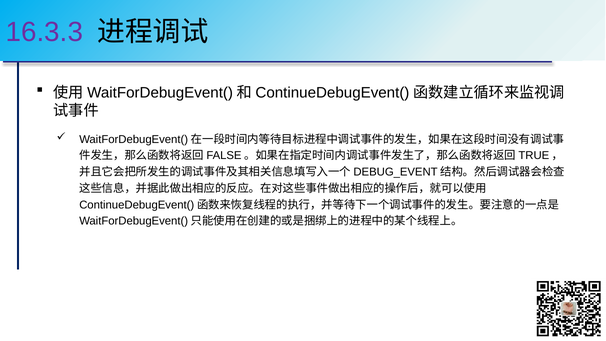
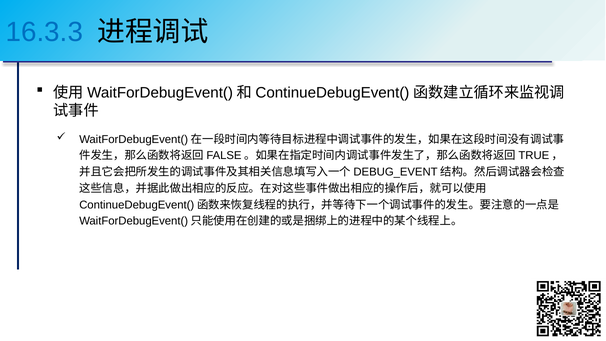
16.3.3 colour: purple -> blue
